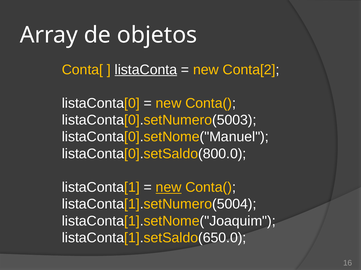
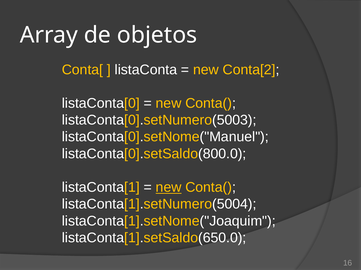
listaConta underline: present -> none
